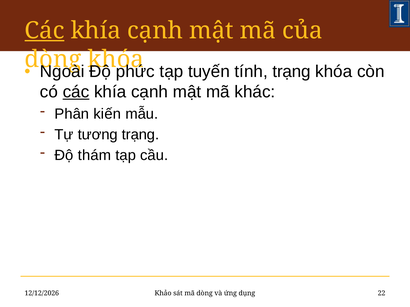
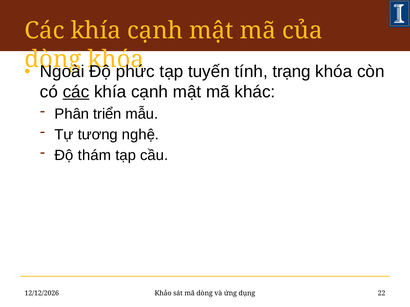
Các at (45, 31) underline: present -> none
kiến: kiến -> triển
tương trạng: trạng -> nghệ
